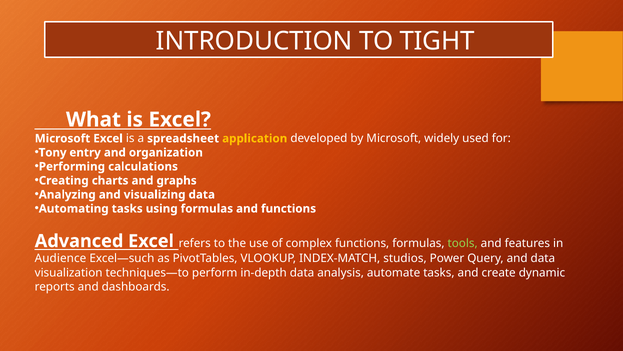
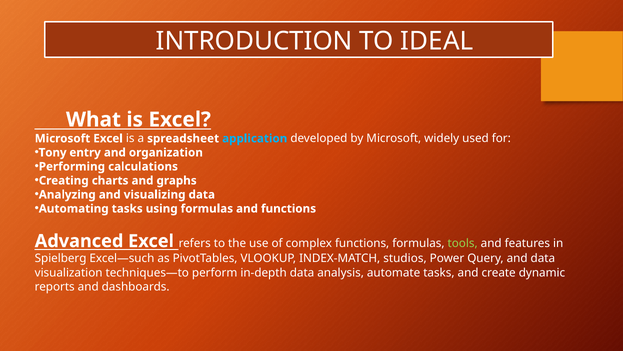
TIGHT: TIGHT -> IDEAL
application colour: yellow -> light blue
Audience: Audience -> Spielberg
